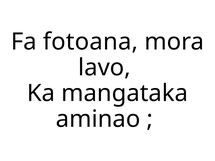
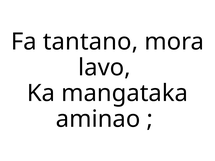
fotoana: fotoana -> tantano
